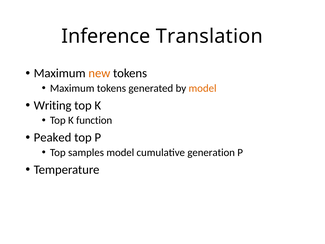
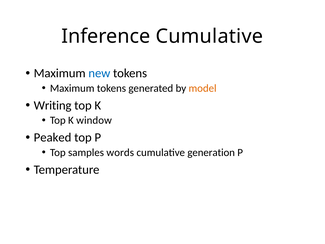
Inference Translation: Translation -> Cumulative
new colour: orange -> blue
function: function -> window
samples model: model -> words
